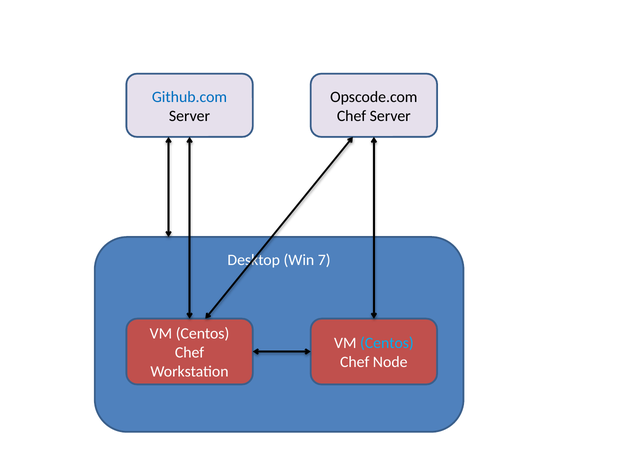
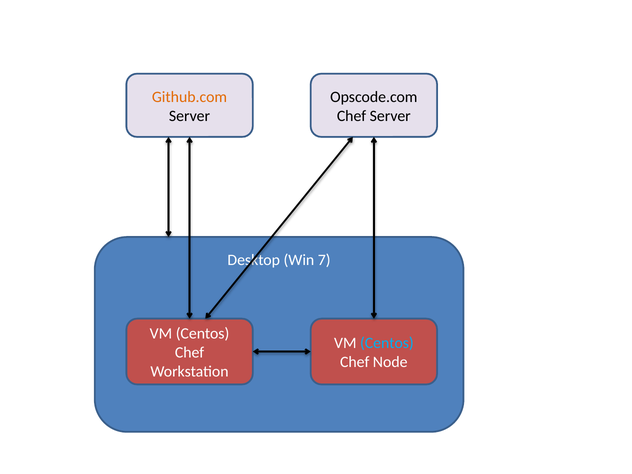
Github.com colour: blue -> orange
